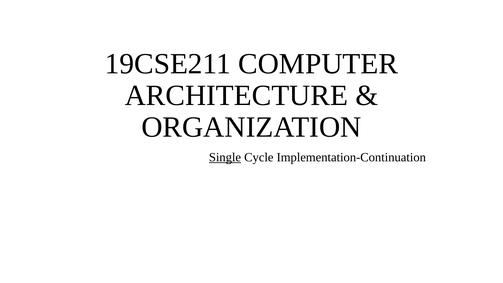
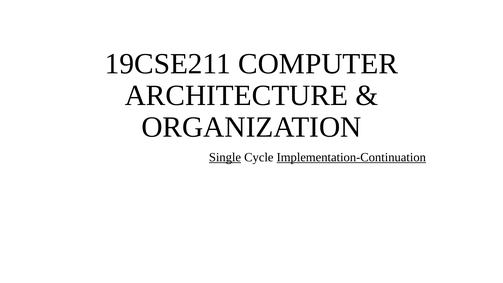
Implementation-Continuation underline: none -> present
